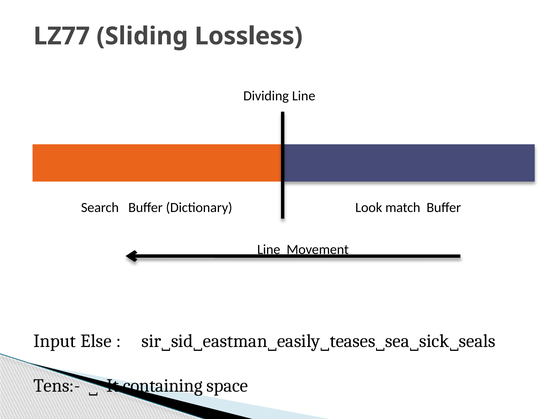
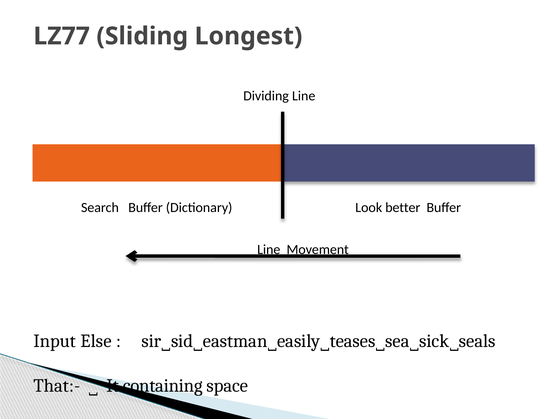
Lossless: Lossless -> Longest
match: match -> better
Tens:-: Tens:- -> That:-
